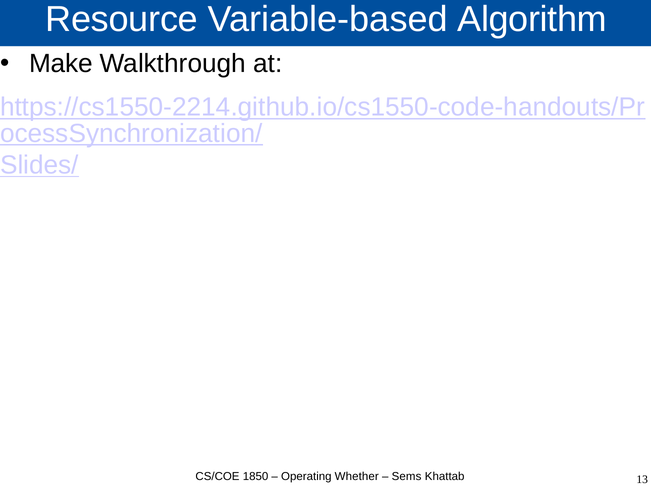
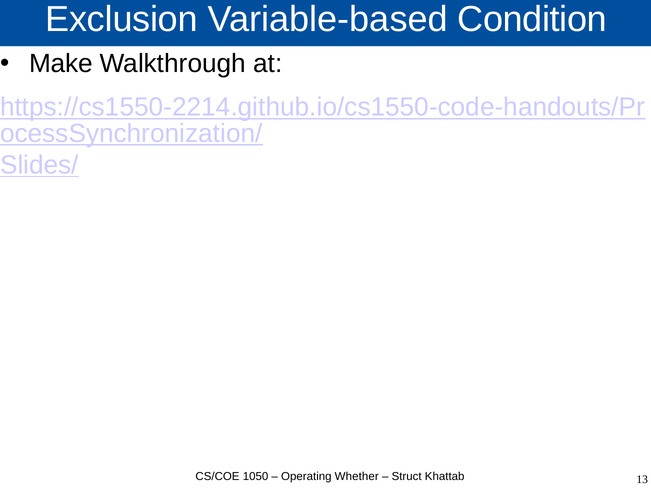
Resource: Resource -> Exclusion
Algorithm: Algorithm -> Condition
1850: 1850 -> 1050
Sems: Sems -> Struct
